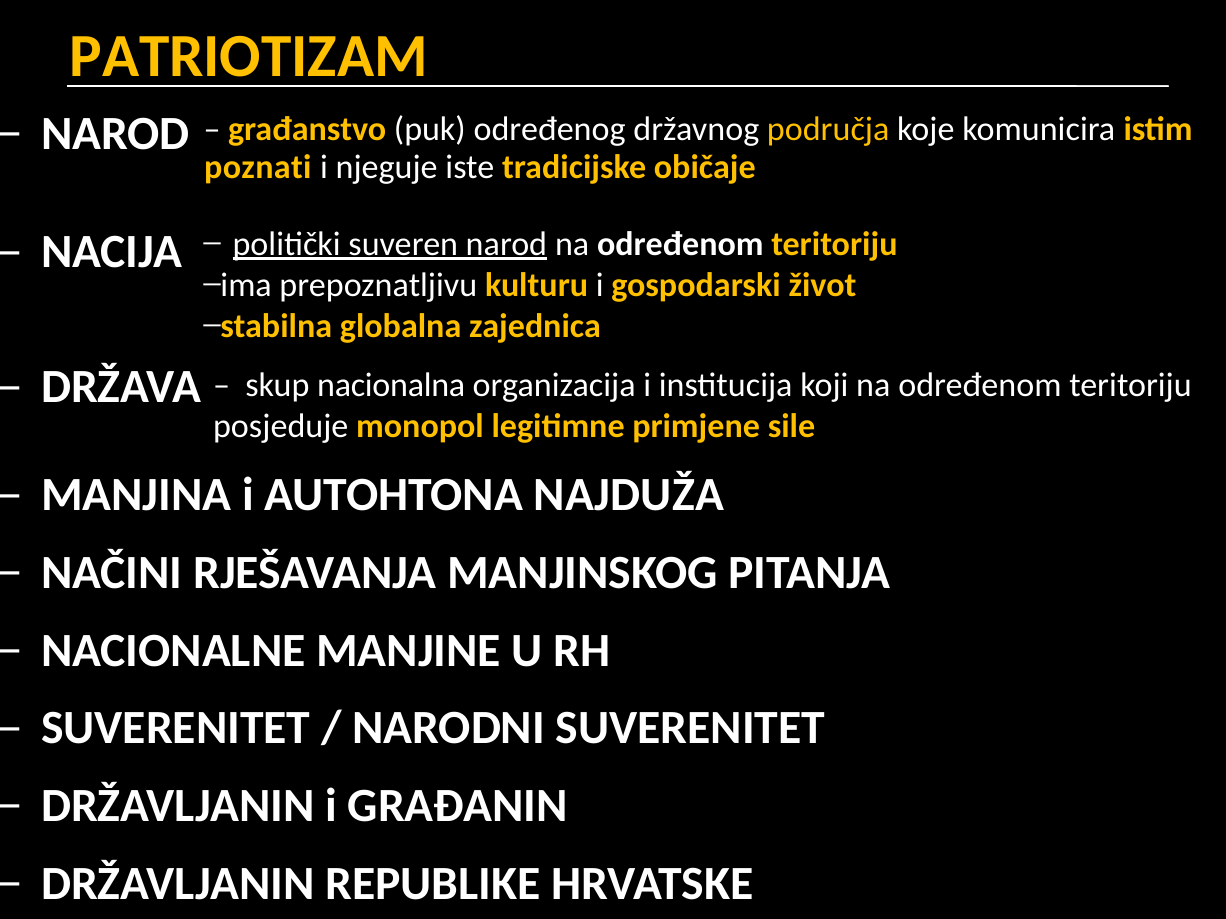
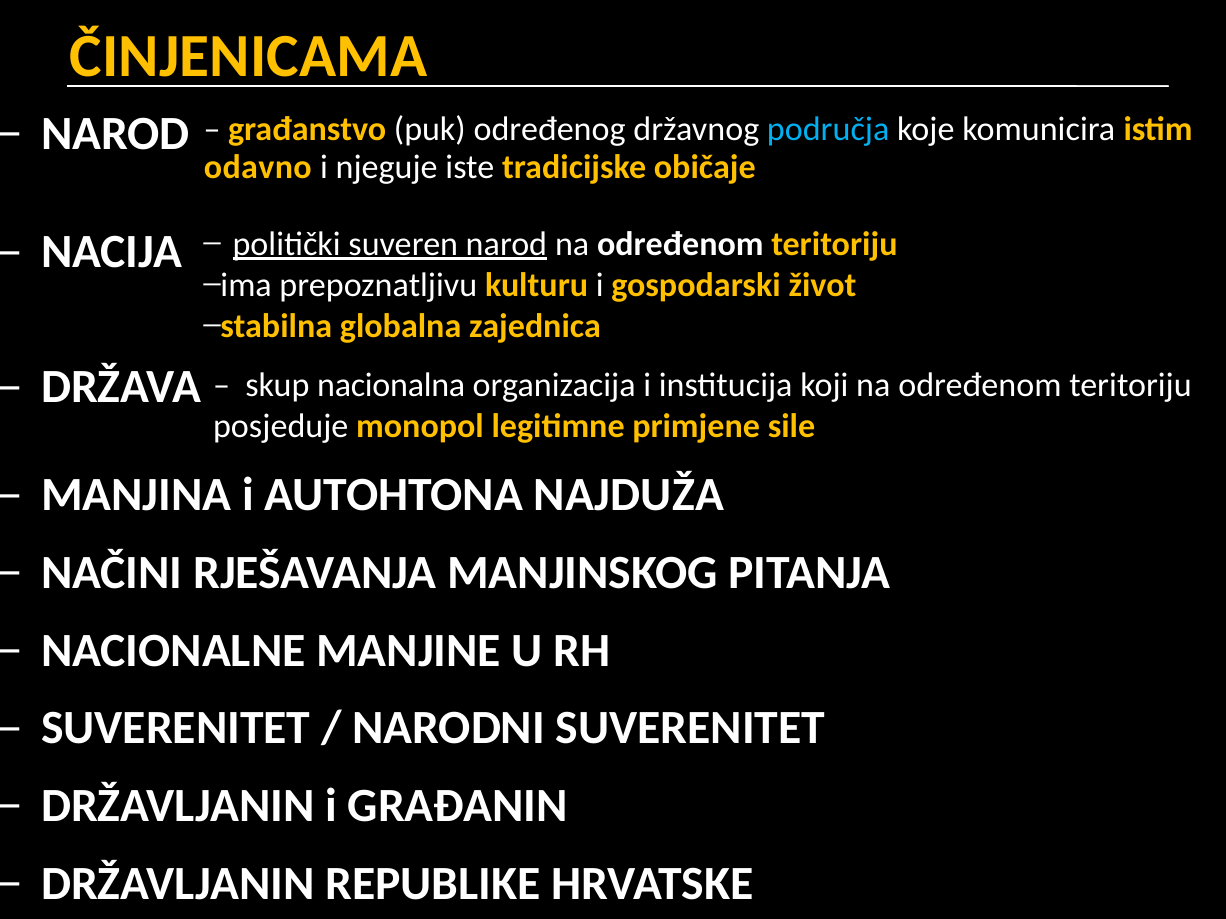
PATRIOTIZAM: PATRIOTIZAM -> ČINJENICAMA
područja colour: yellow -> light blue
poznati: poznati -> odavno
